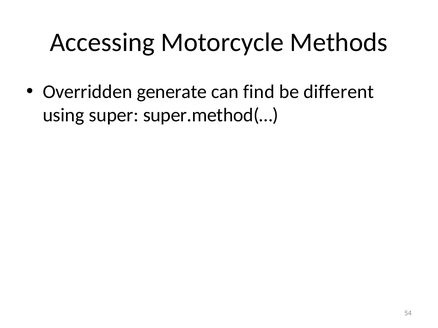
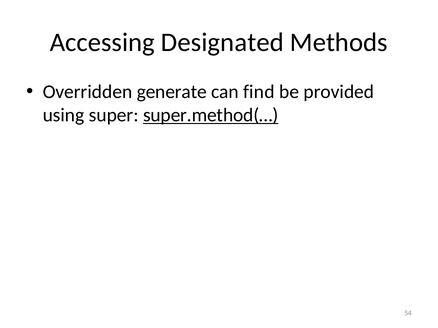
Motorcycle: Motorcycle -> Designated
different: different -> provided
super.method(… underline: none -> present
